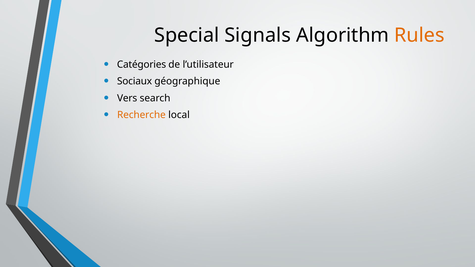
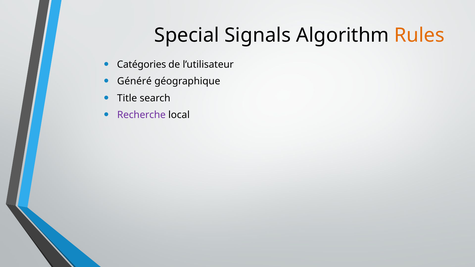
Sociaux: Sociaux -> Généré
Vers: Vers -> Title
Recherche colour: orange -> purple
